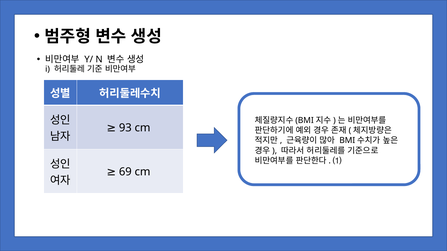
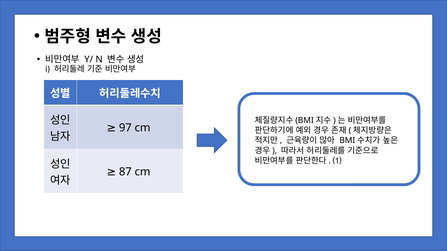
93: 93 -> 97
69: 69 -> 87
